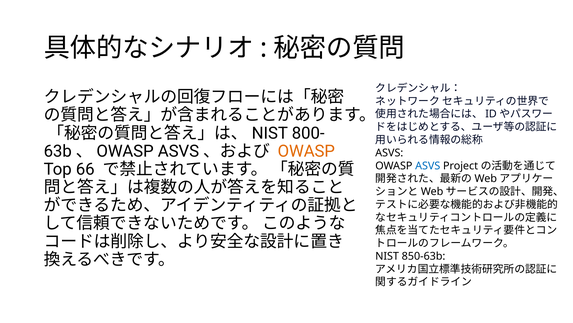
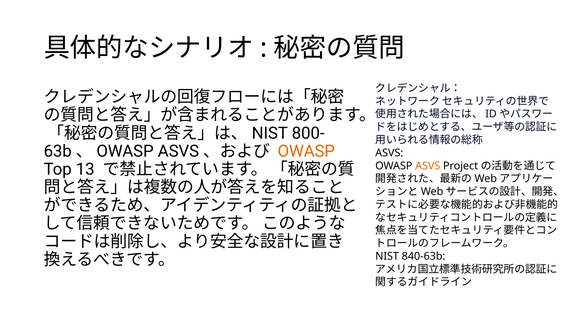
66: 66 -> 13
ASVS at (428, 165) colour: blue -> orange
850-63b: 850-63b -> 840-63b
